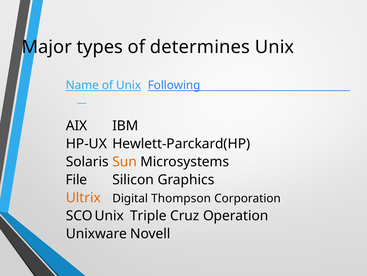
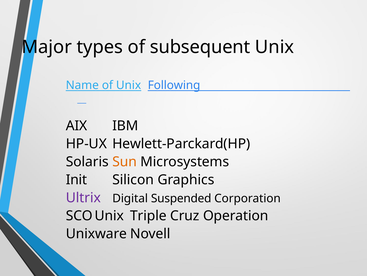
determines: determines -> subsequent
File: File -> Init
Ultrix colour: orange -> purple
Thompson: Thompson -> Suspended
